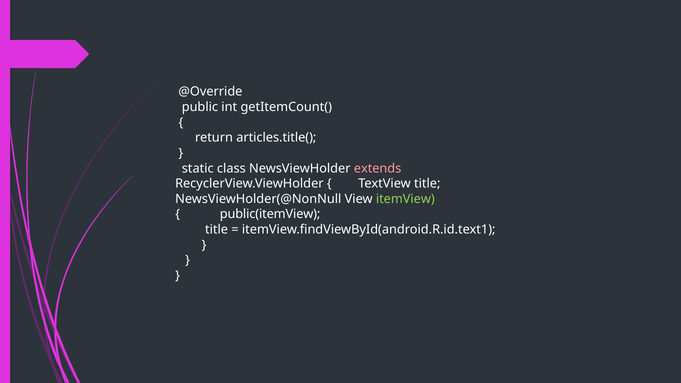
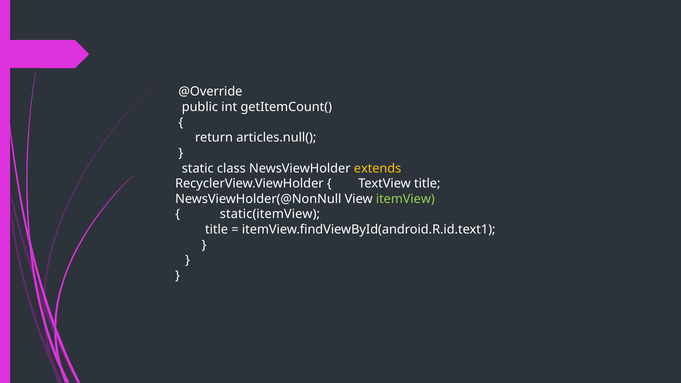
articles.title(: articles.title( -> articles.null(
extends colour: pink -> yellow
public(itemView: public(itemView -> static(itemView
